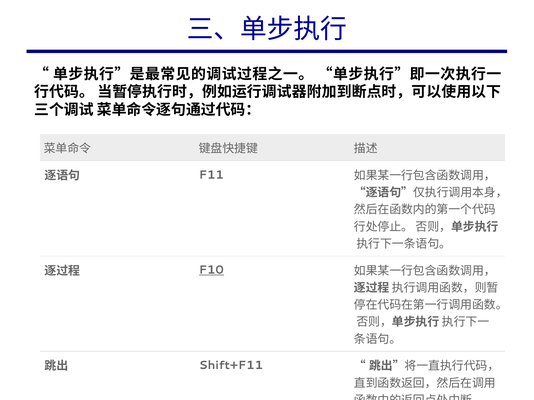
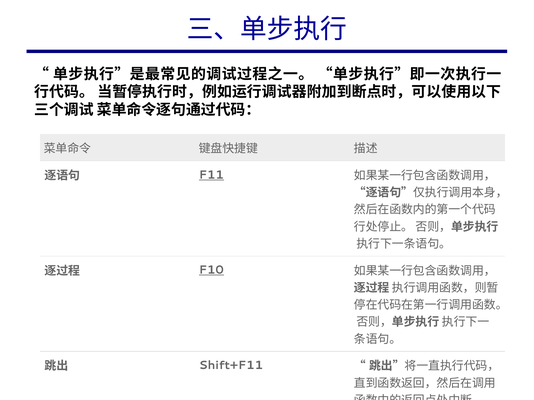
F11 underline: none -> present
